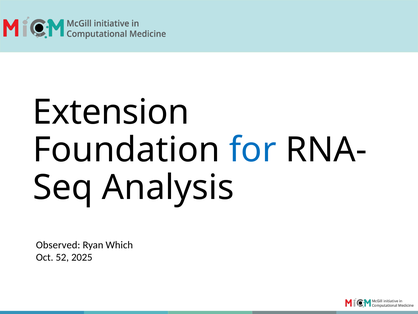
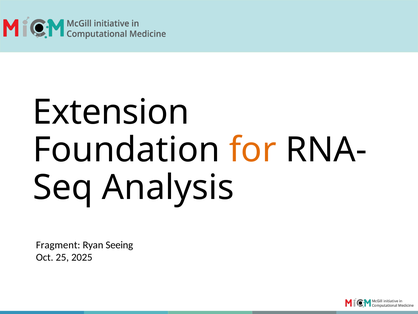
for colour: blue -> orange
Observed: Observed -> Fragment
Which: Which -> Seeing
52: 52 -> 25
